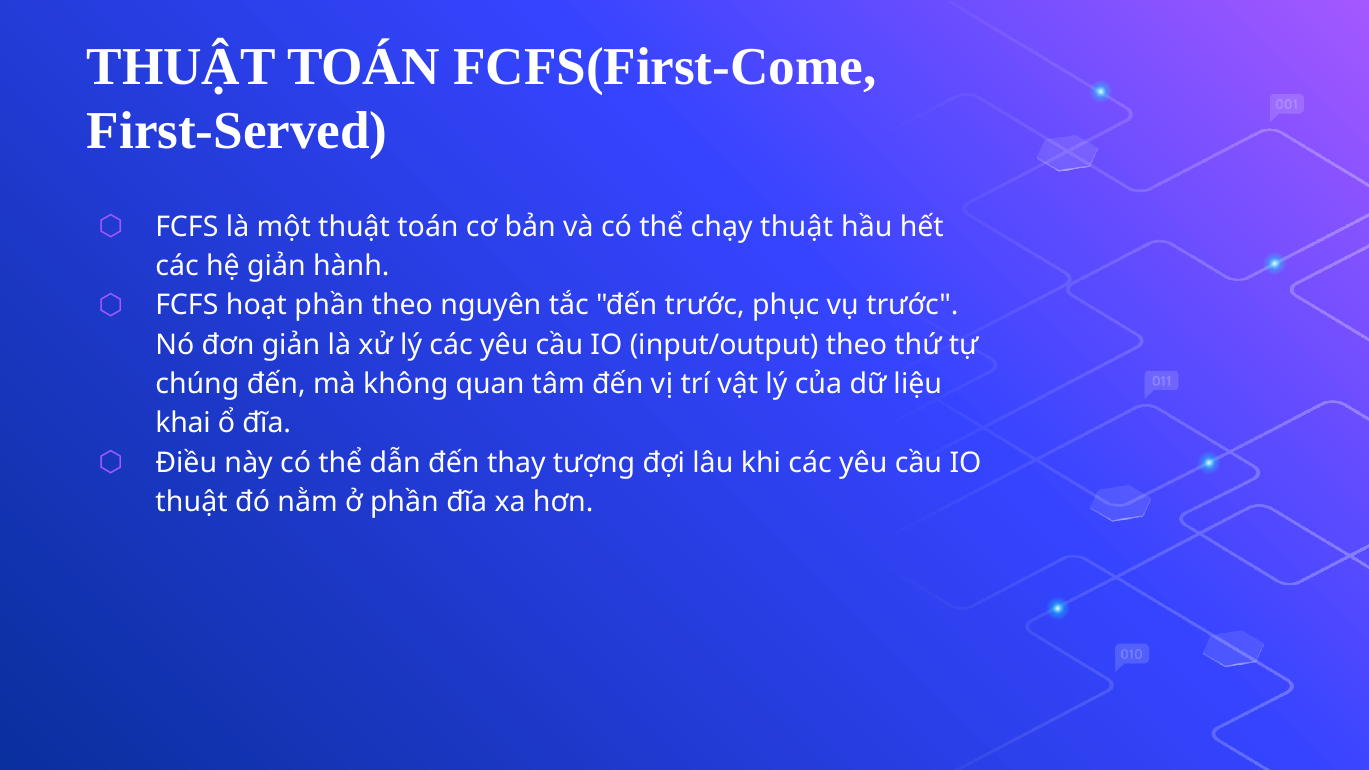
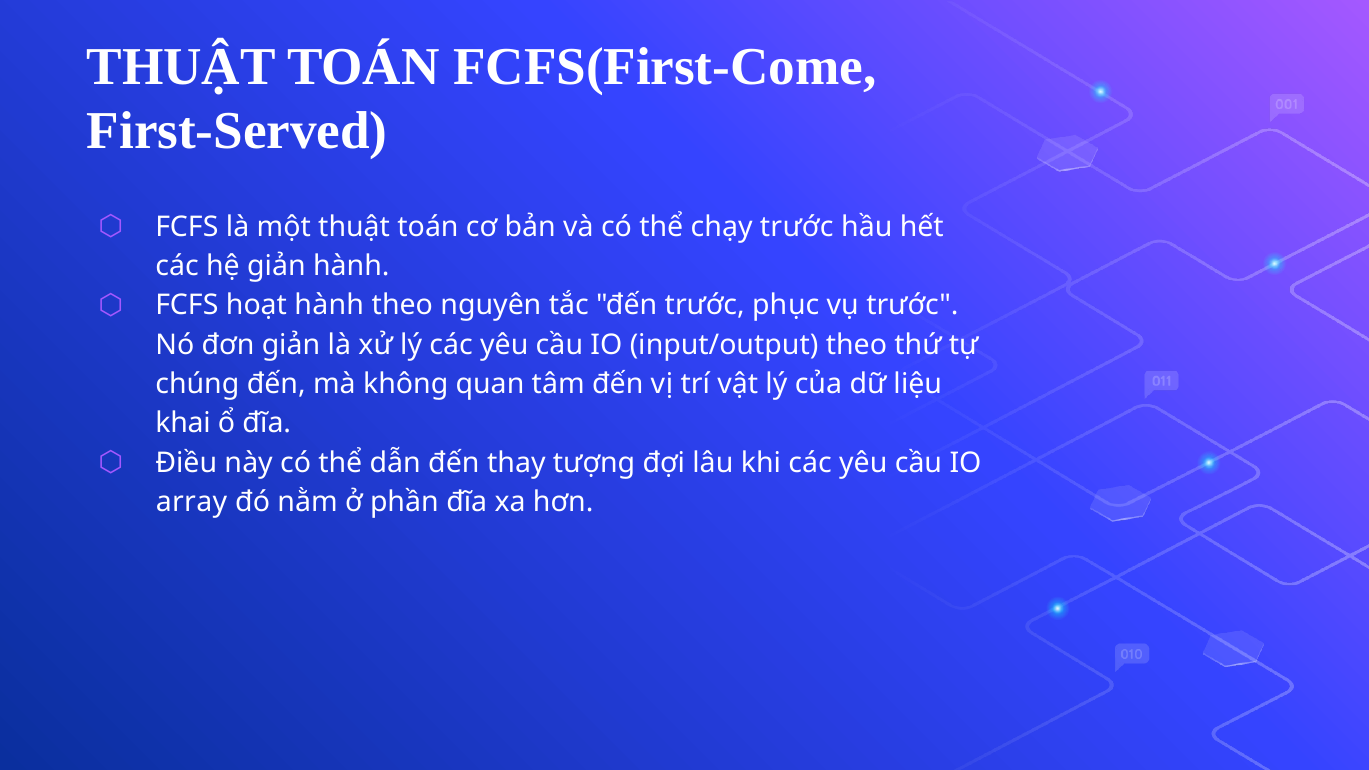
chạy thuật: thuật -> trước
hoạt phần: phần -> hành
thuật at (192, 502): thuật -> array
